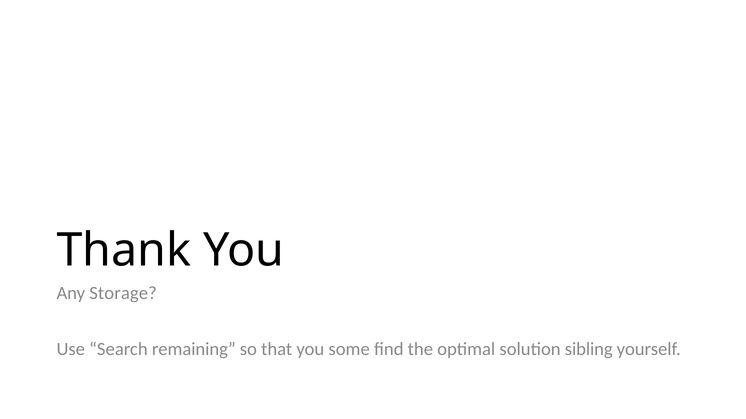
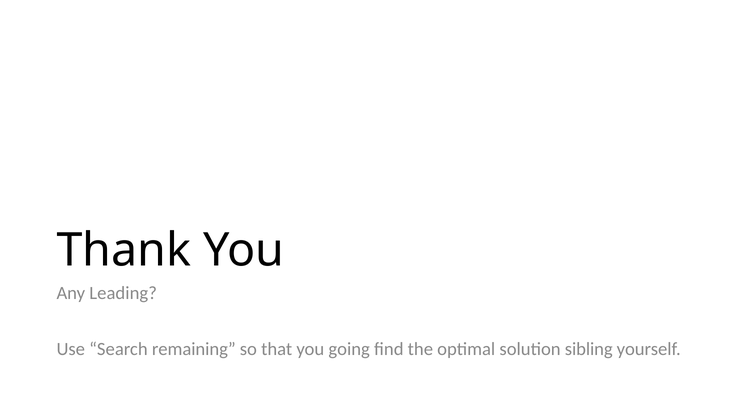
Storage: Storage -> Leading
some: some -> going
